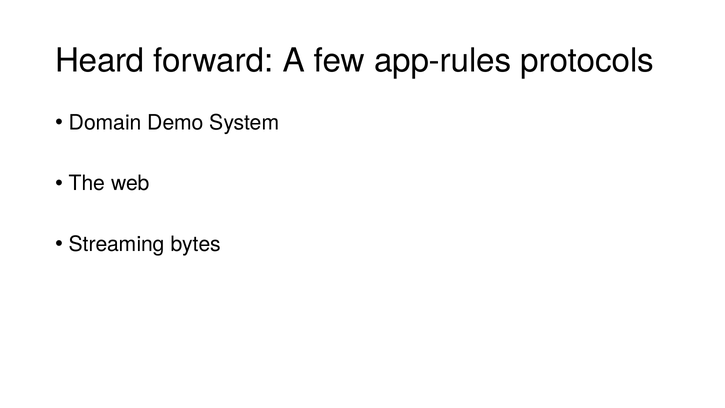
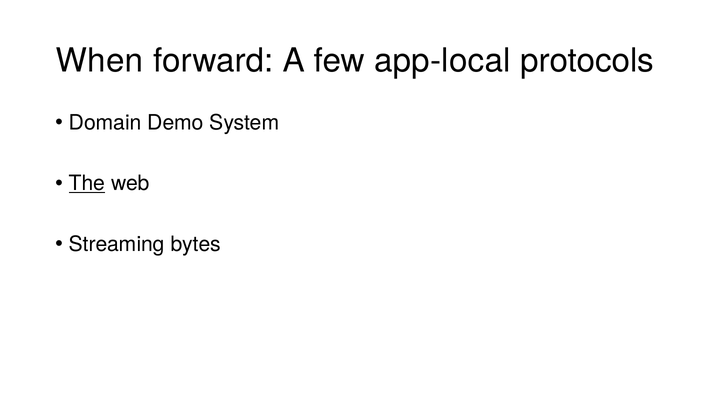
Heard: Heard -> When
app-rules: app-rules -> app-local
The underline: none -> present
